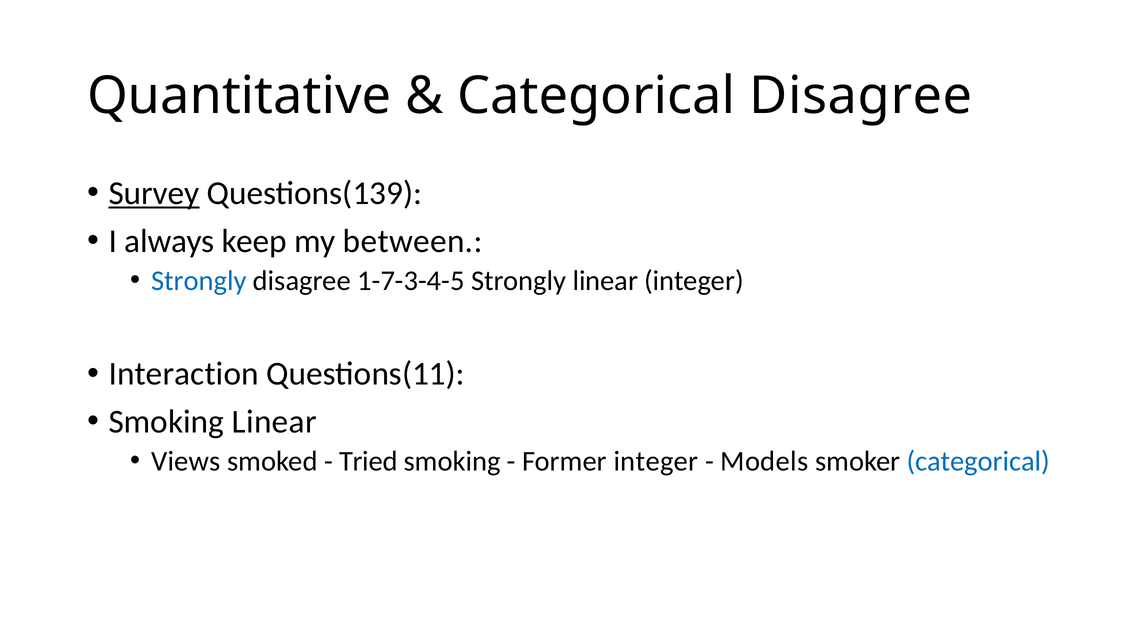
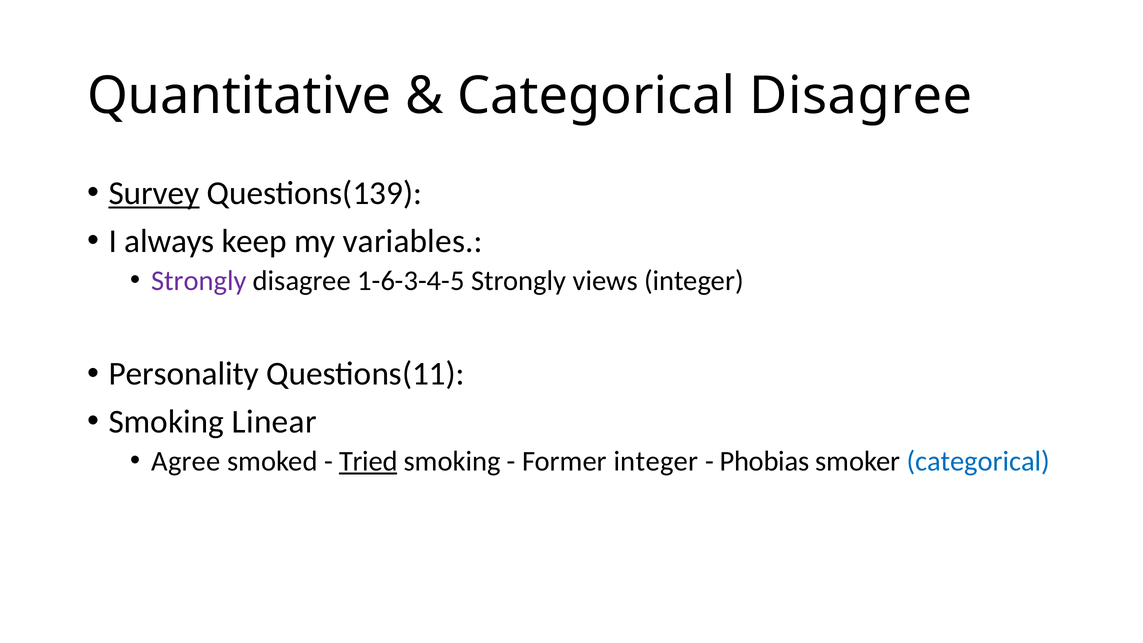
between: between -> variables
Strongly at (199, 281) colour: blue -> purple
1-7-3-4-5: 1-7-3-4-5 -> 1-6-3-4-5
Strongly linear: linear -> views
Interaction: Interaction -> Personality
Views: Views -> Agree
Tried underline: none -> present
Models: Models -> Phobias
